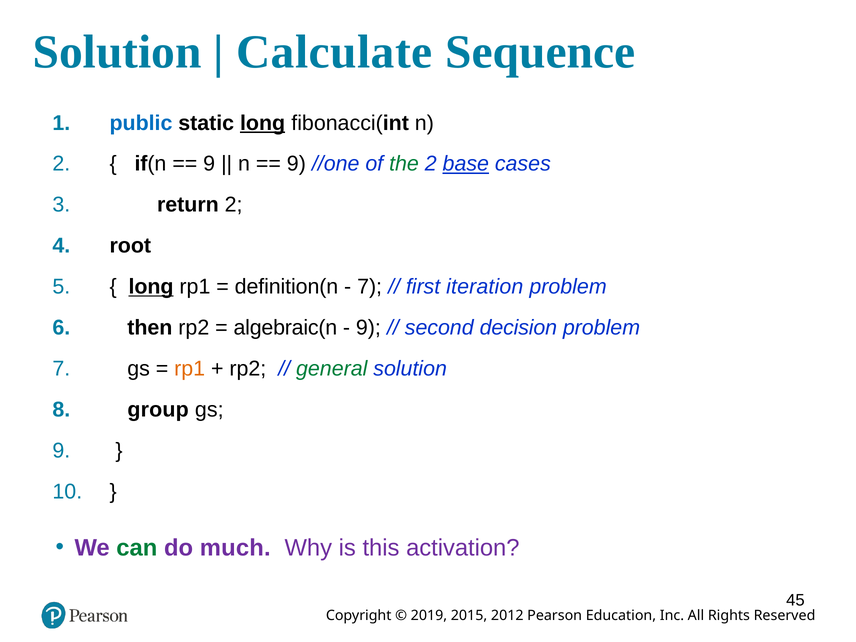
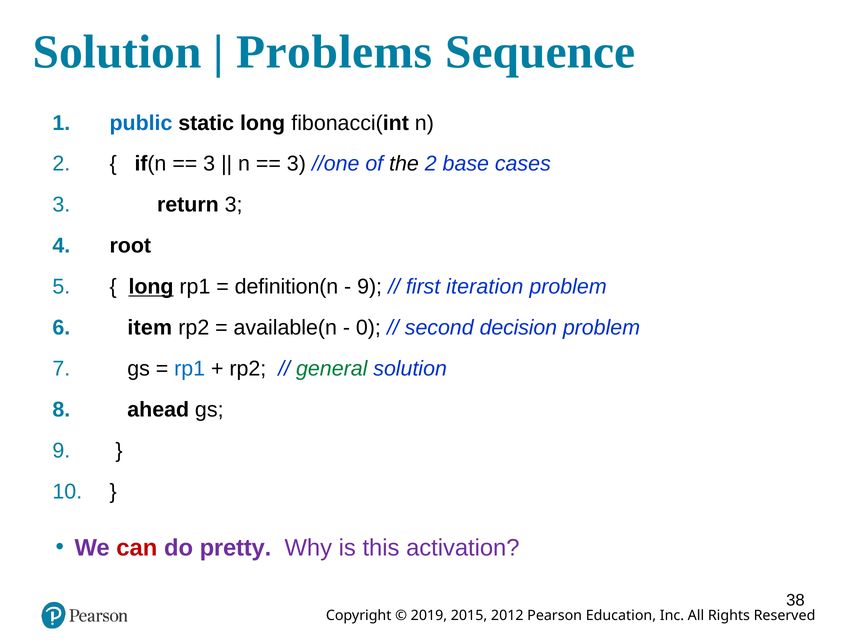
Calculate: Calculate -> Problems
long at (263, 123) underline: present -> none
9 at (209, 164): 9 -> 3
9 at (296, 164): 9 -> 3
the colour: green -> black
base underline: present -> none
return 2: 2 -> 3
7 at (370, 287): 7 -> 9
then: then -> item
algebraic(n: algebraic(n -> available(n
9 at (368, 328): 9 -> 0
rp1 at (190, 369) colour: orange -> blue
group: group -> ahead
can colour: green -> red
much: much -> pretty
45: 45 -> 38
